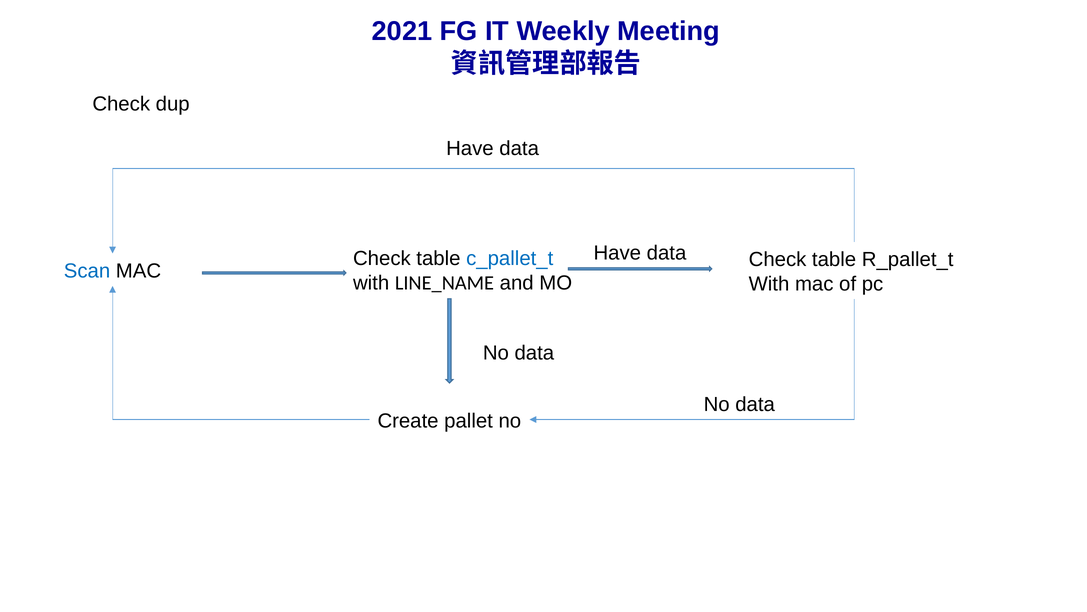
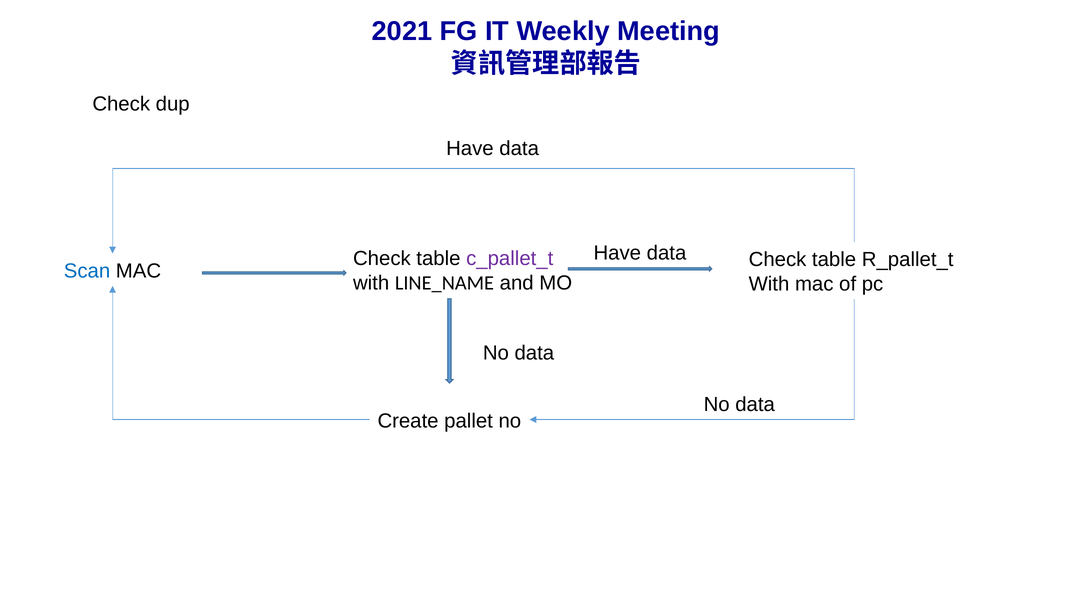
c_pallet_t colour: blue -> purple
